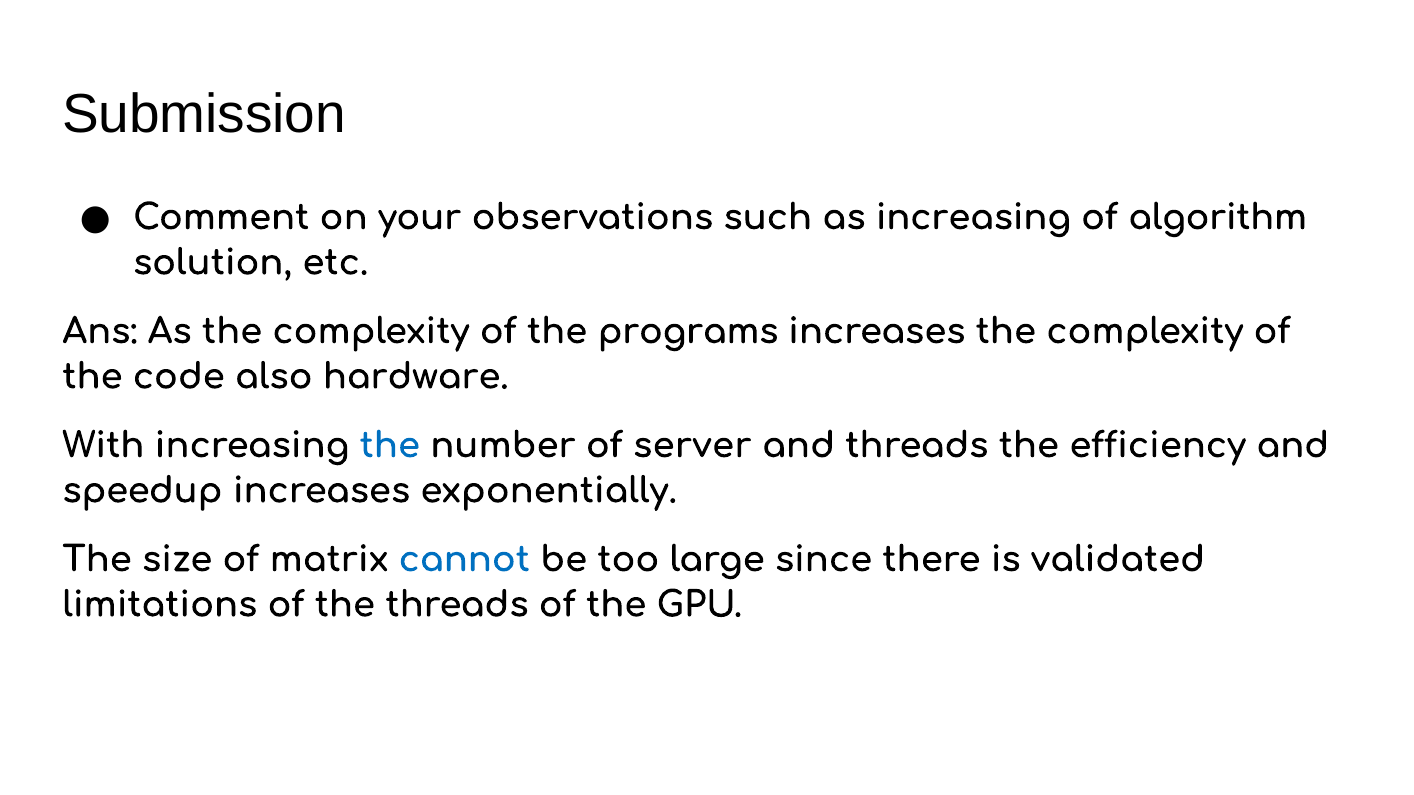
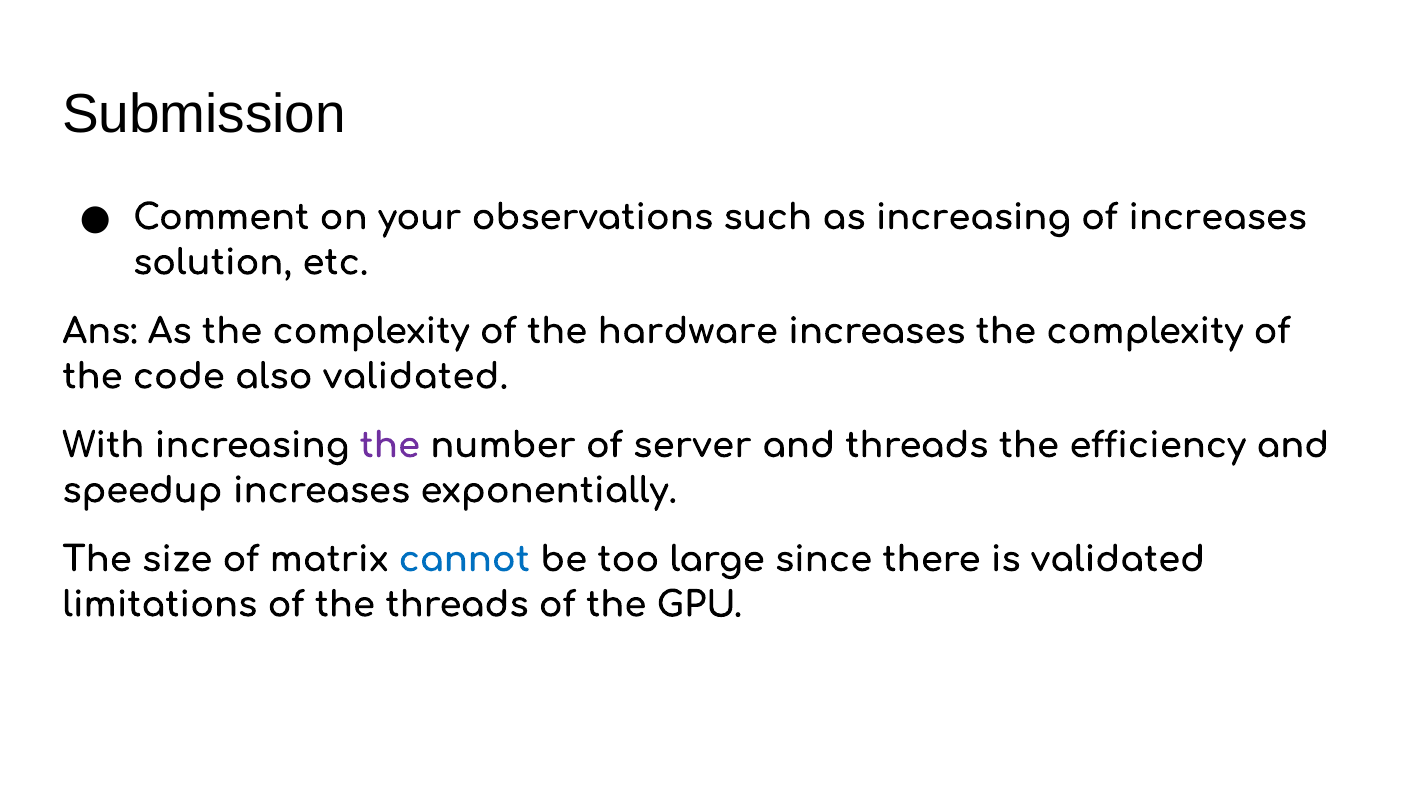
of algorithm: algorithm -> increases
programs: programs -> hardware
also hardware: hardware -> validated
the at (390, 446) colour: blue -> purple
